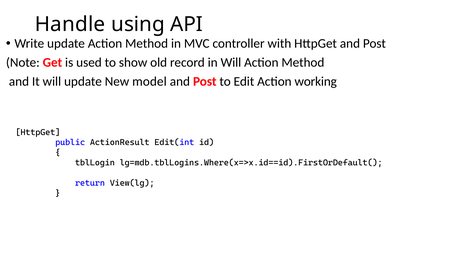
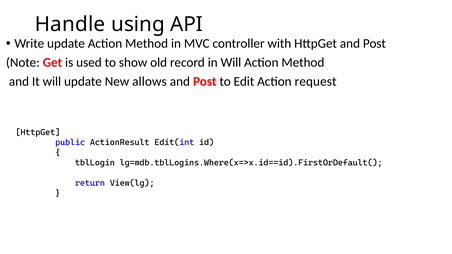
model: model -> allows
working: working -> request
